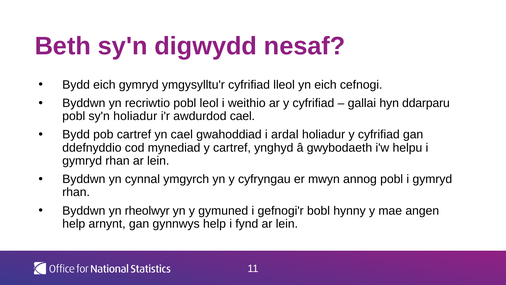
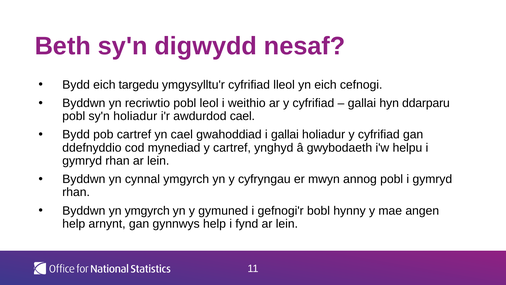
eich gymryd: gymryd -> targedu
i ardal: ardal -> gallai
yn rheolwyr: rheolwyr -> ymgyrch
